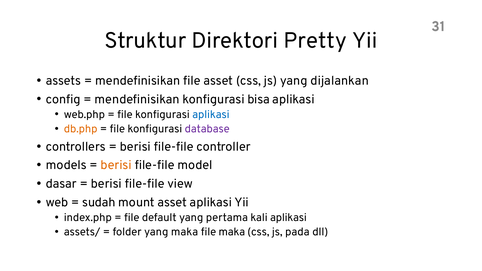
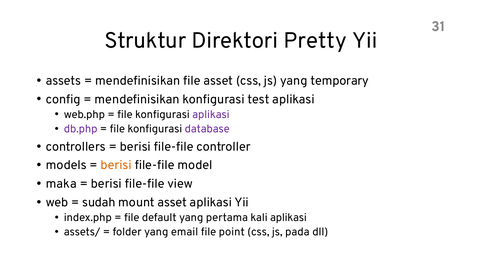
dijalankan: dijalankan -> temporary
bisa: bisa -> test
aplikasi at (211, 114) colour: blue -> purple
db.php colour: orange -> purple
dasar: dasar -> maka
yang maka: maka -> email
file maka: maka -> point
